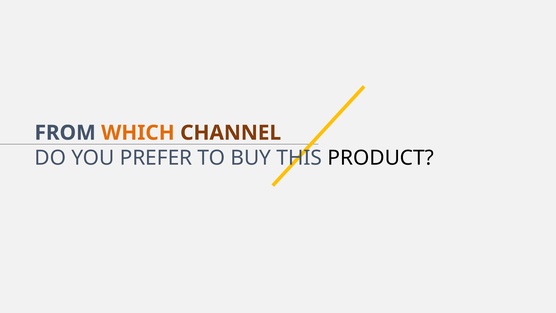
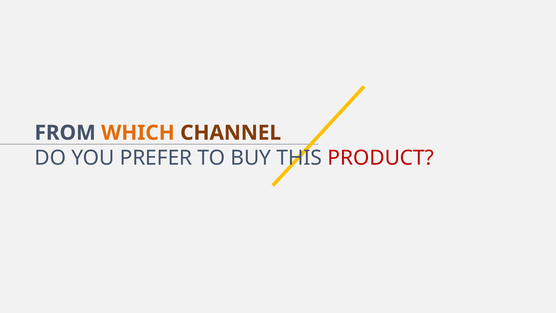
PRODUCT colour: black -> red
